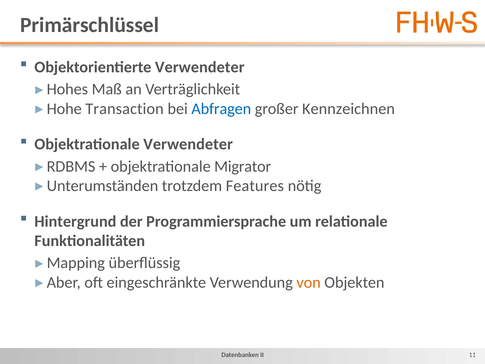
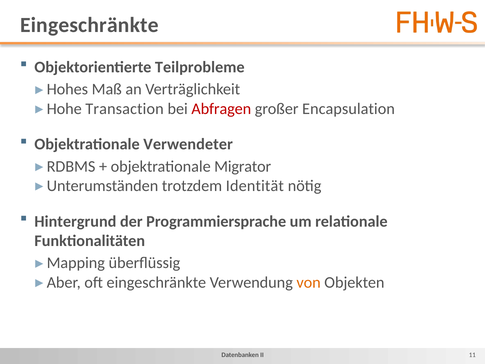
Primärschlüssel at (90, 25): Primärschlüssel -> Eingeschränkte
Objektorientierte Verwendeter: Verwendeter -> Teilprobleme
Abfragen colour: blue -> red
Kennzeichnen: Kennzeichnen -> Encapsulation
Features: Features -> Identität
